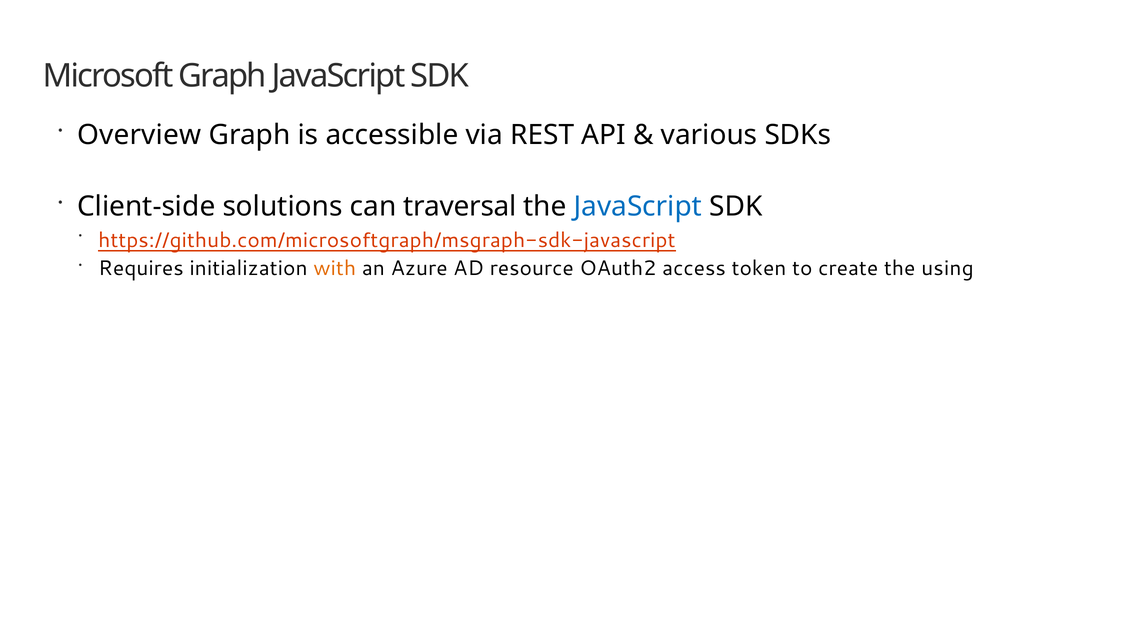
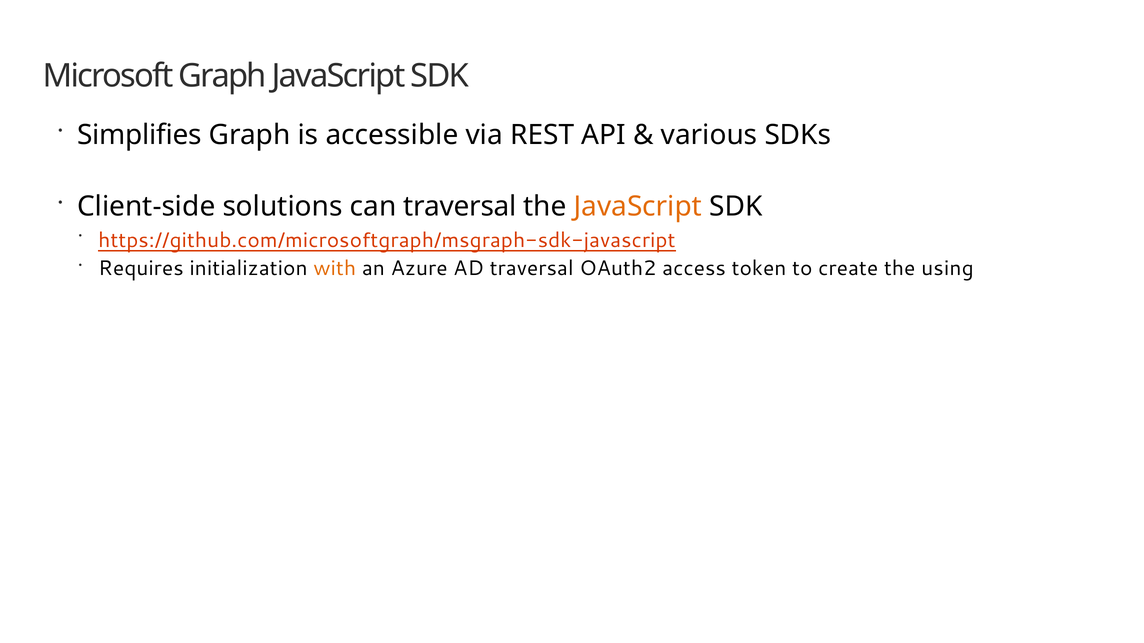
Overview: Overview -> Simplifies
JavaScript at (638, 207) colour: blue -> orange
AD resource: resource -> traversal
